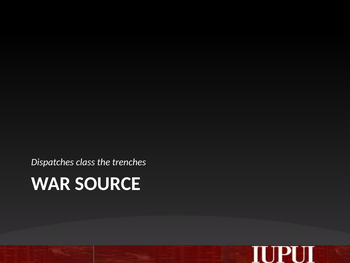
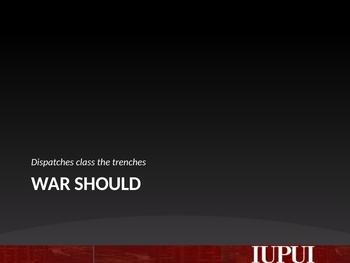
SOURCE: SOURCE -> SHOULD
